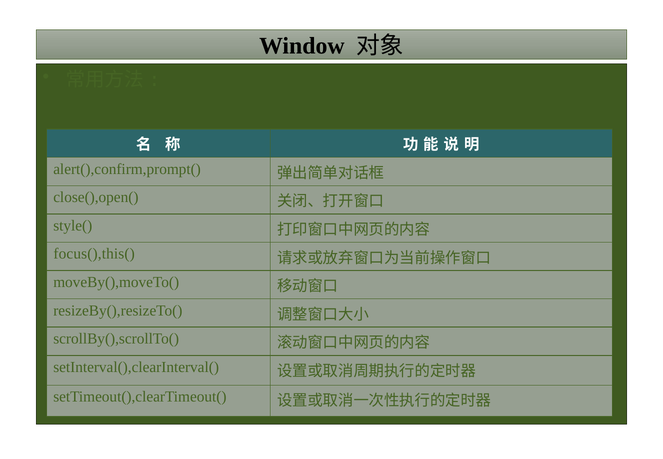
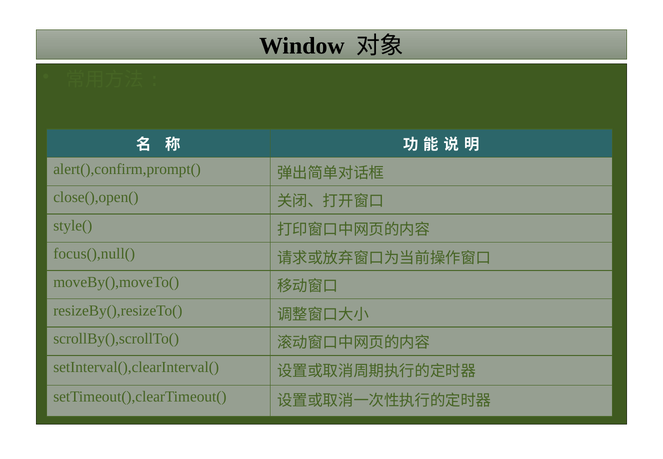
focus(),this(: focus(),this( -> focus(),null(
